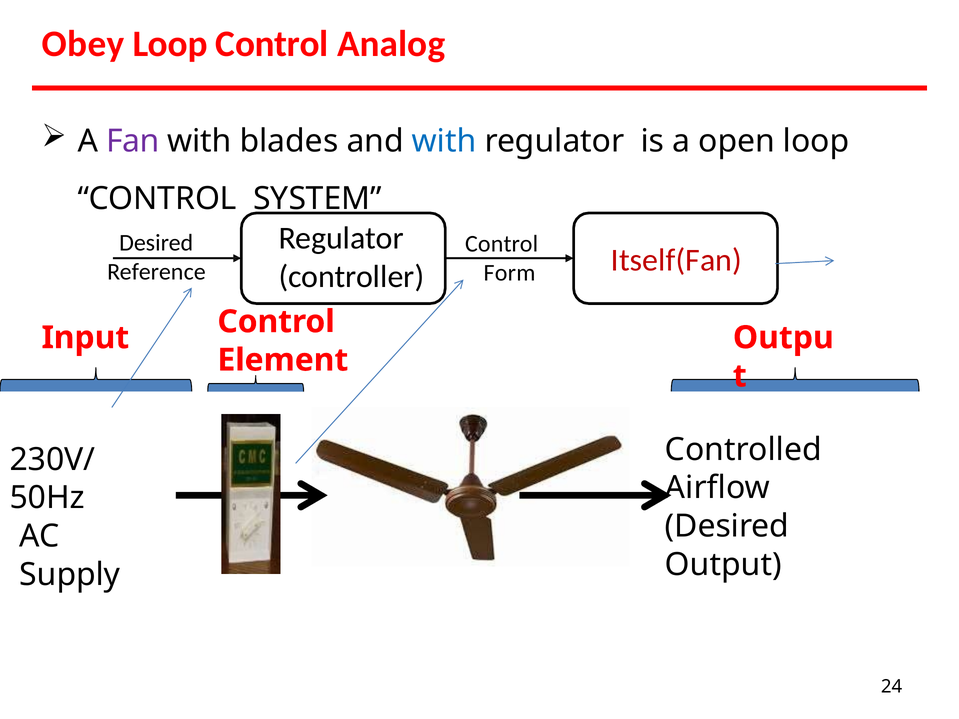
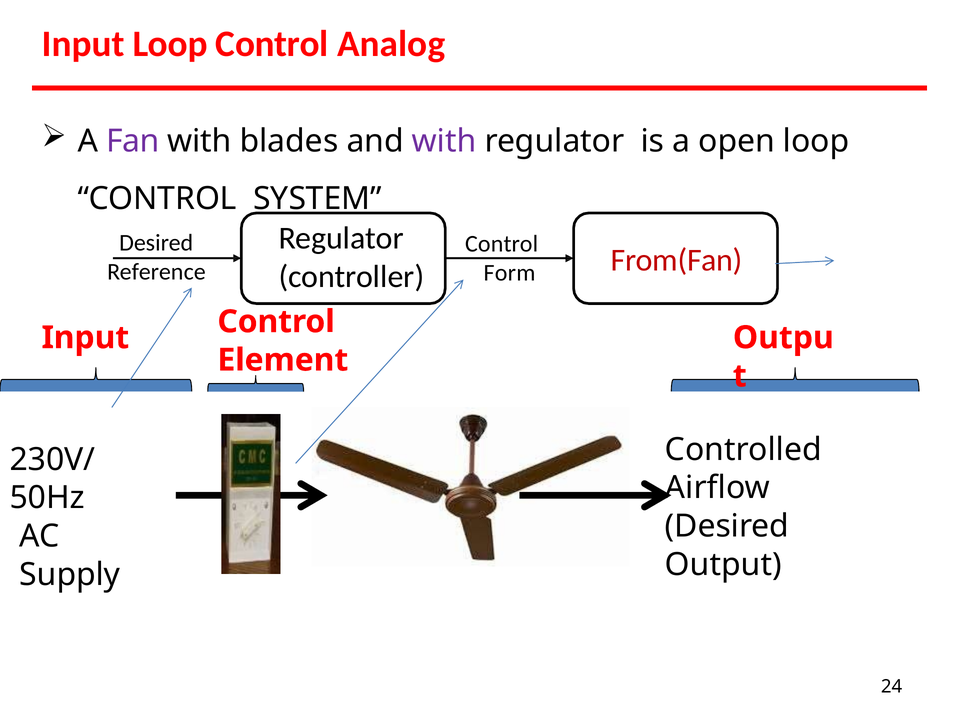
Obey at (83, 44): Obey -> Input
with at (444, 141) colour: blue -> purple
Itself(Fan: Itself(Fan -> From(Fan
